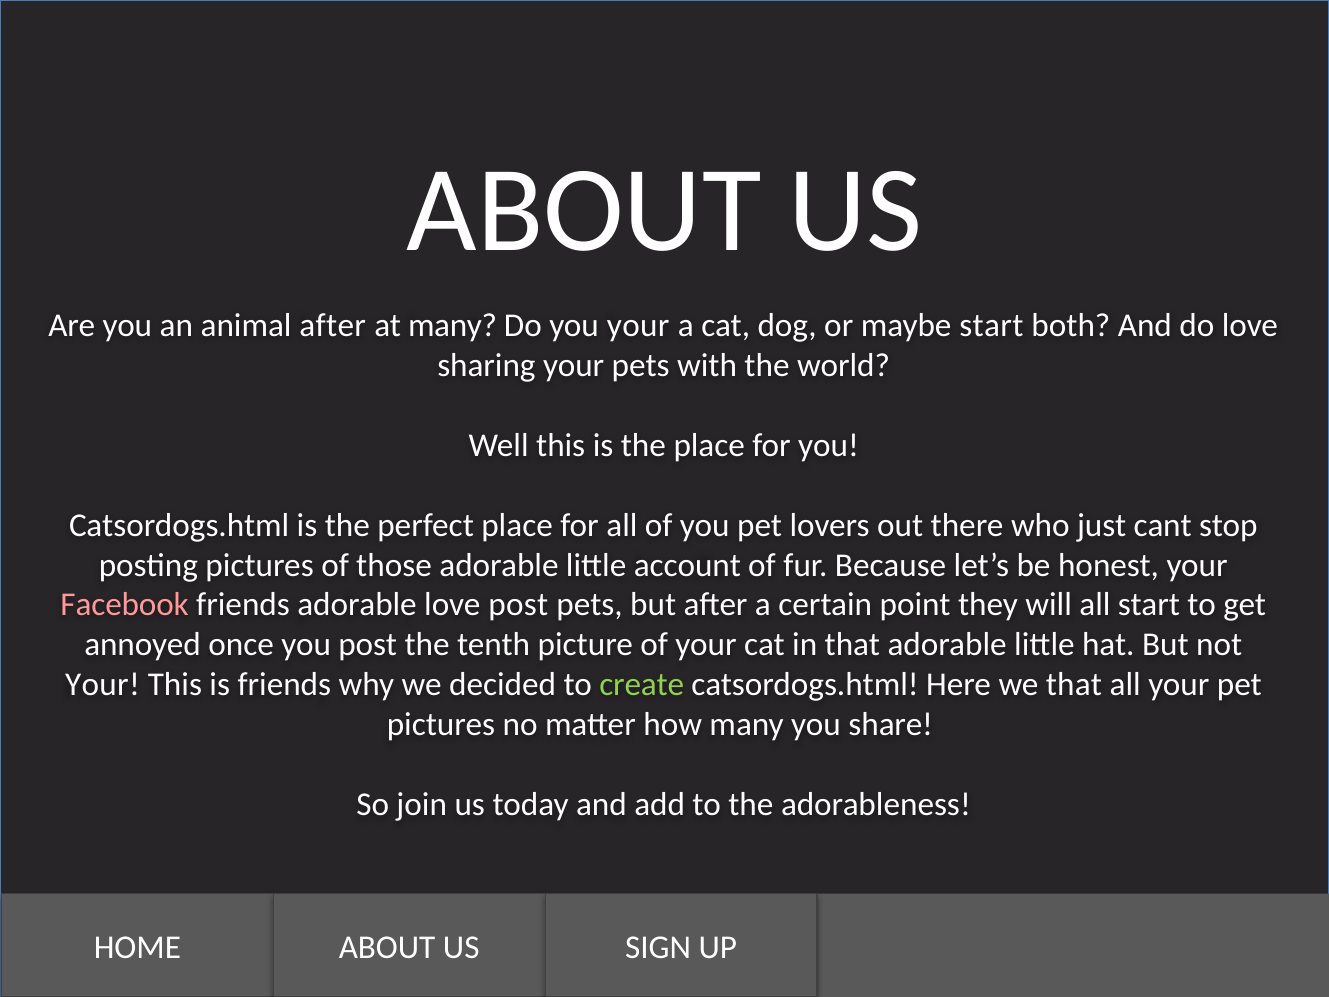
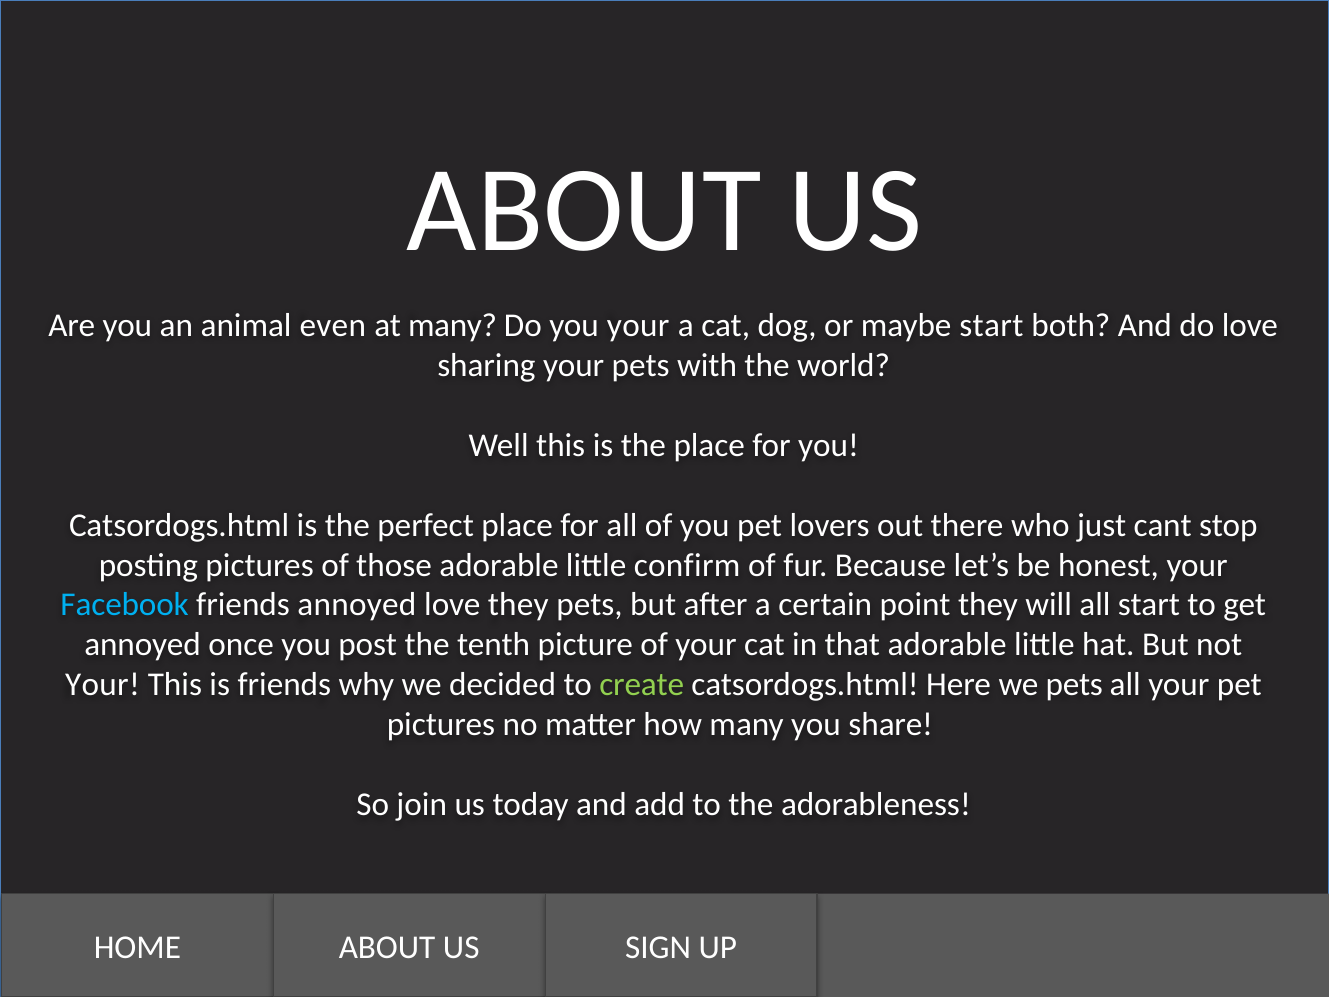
animal after: after -> even
account: account -> confirm
Facebook colour: pink -> light blue
friends adorable: adorable -> annoyed
love post: post -> they
we that: that -> pets
